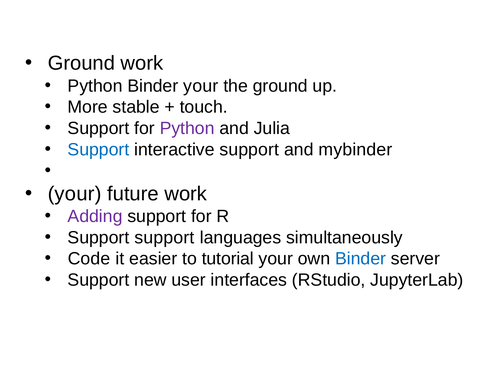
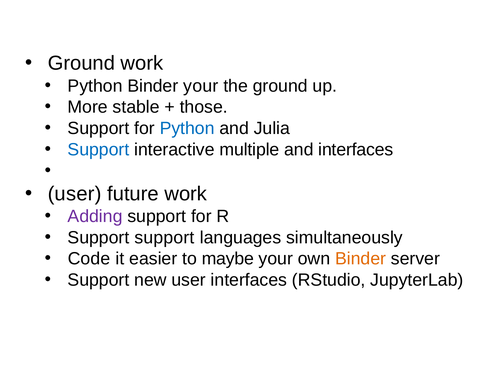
touch: touch -> those
Python at (187, 128) colour: purple -> blue
interactive support: support -> multiple
and mybinder: mybinder -> interfaces
your at (75, 194): your -> user
tutorial: tutorial -> maybe
Binder at (361, 259) colour: blue -> orange
